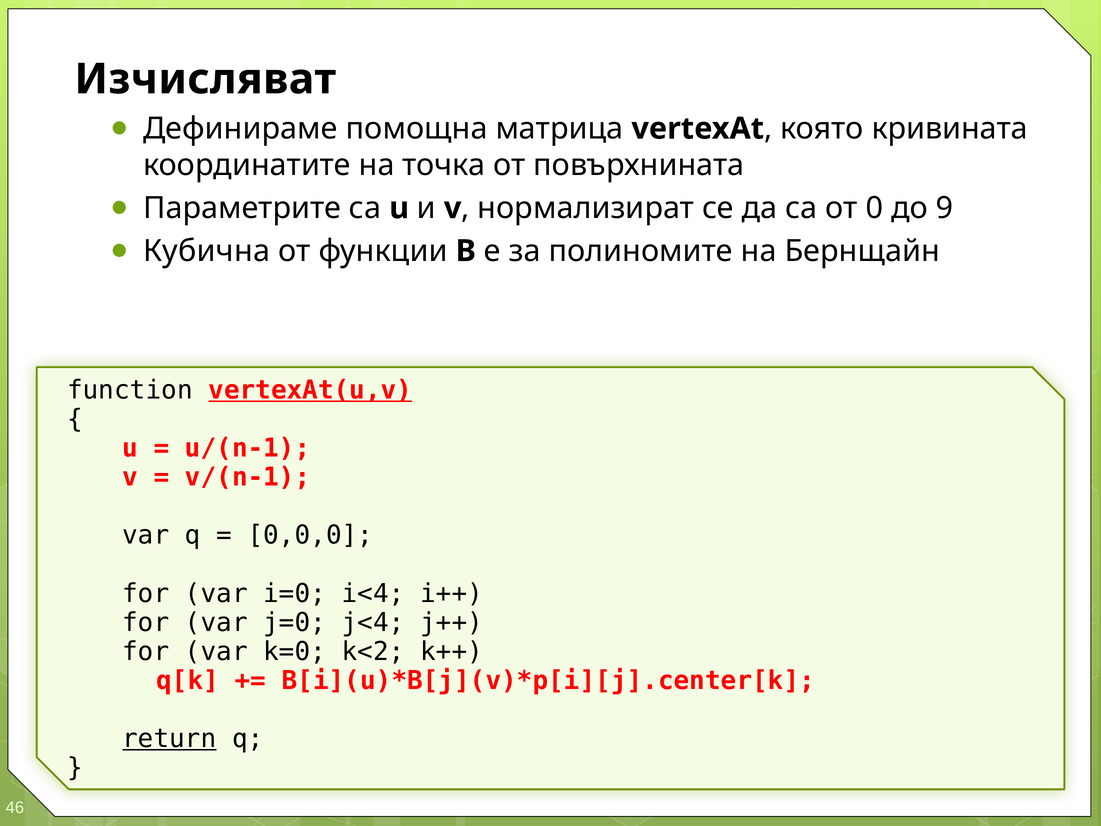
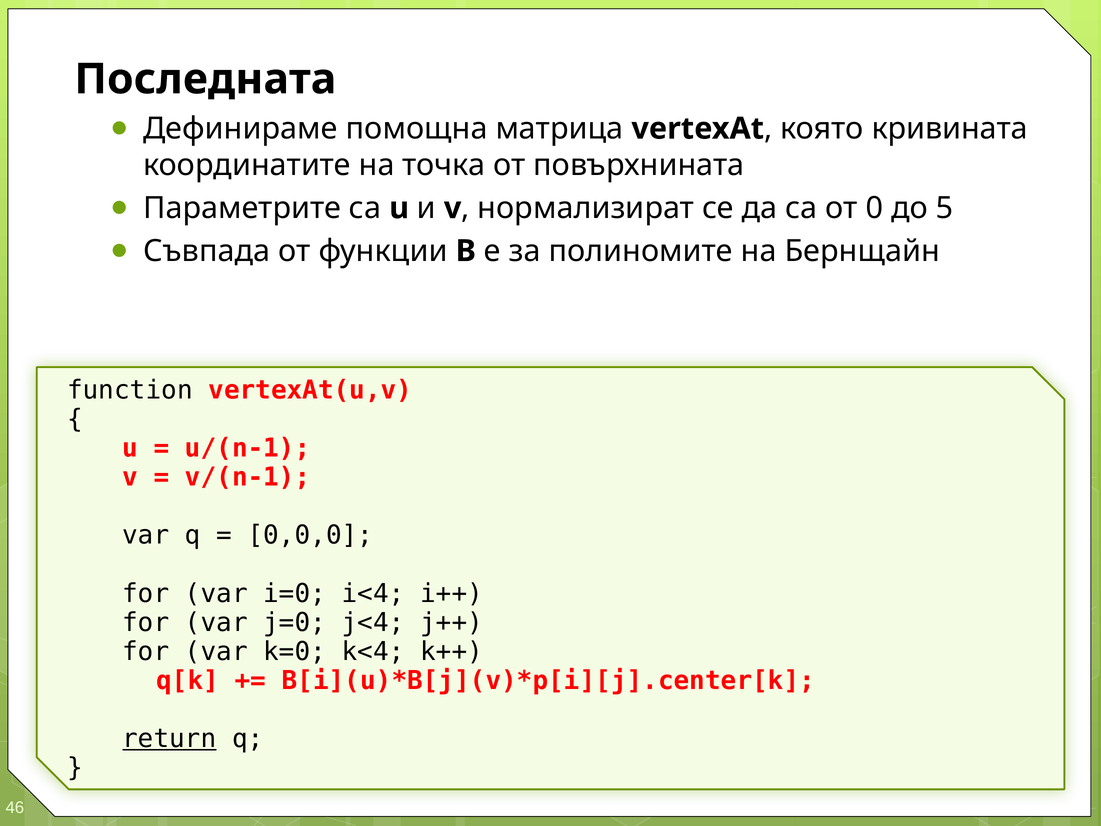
Изчисляват: Изчисляват -> Последната
9: 9 -> 5
Кубична: Кубична -> Съвпада
vertexAt(u,v underline: present -> none
k<2: k<2 -> k<4
